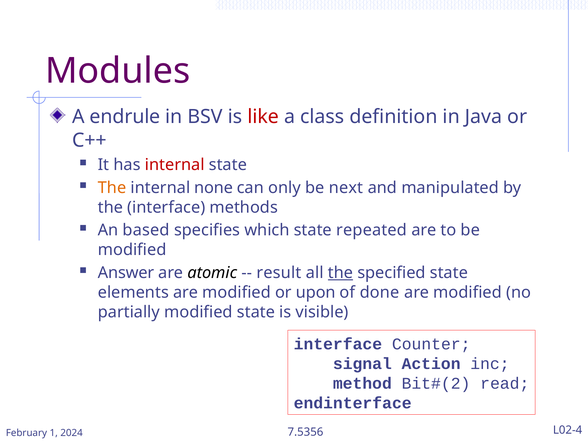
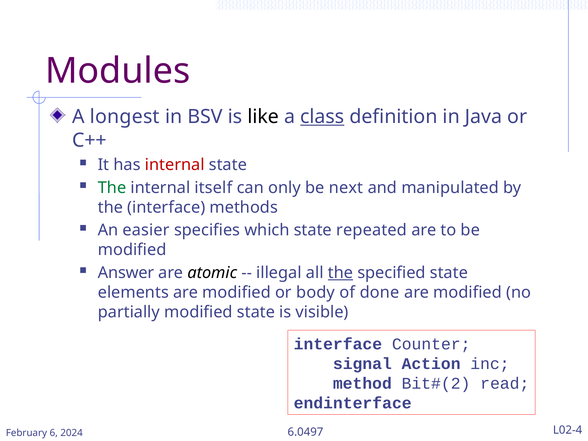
endrule: endrule -> longest
like colour: red -> black
class underline: none -> present
The at (112, 188) colour: orange -> green
none: none -> itself
based: based -> easier
result: result -> illegal
upon: upon -> body
1: 1 -> 6
7.5356: 7.5356 -> 6.0497
